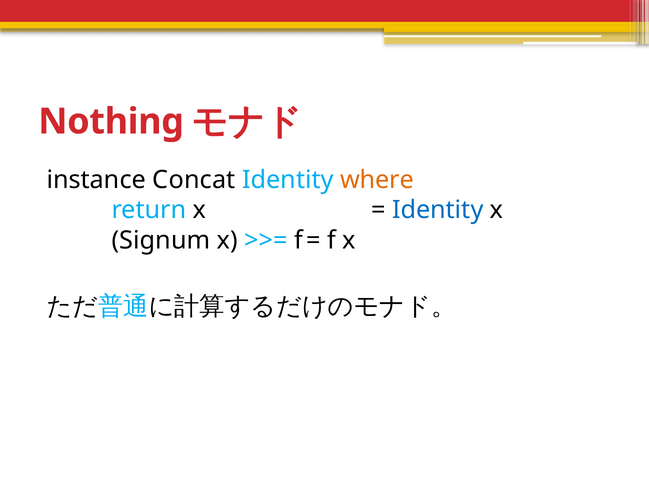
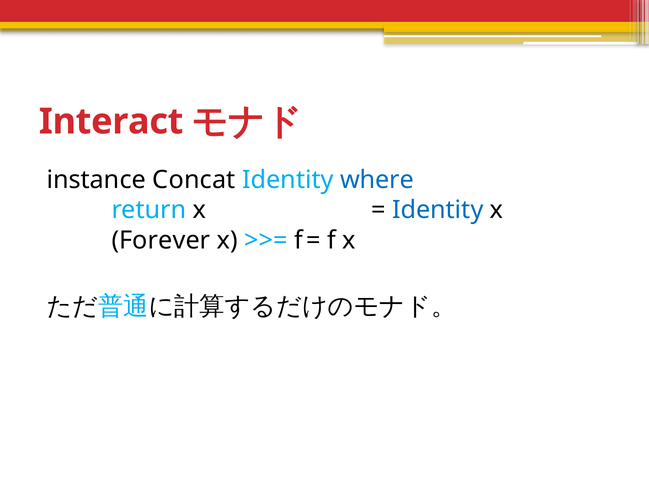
Nothing: Nothing -> Interact
where colour: orange -> blue
Signum: Signum -> Forever
